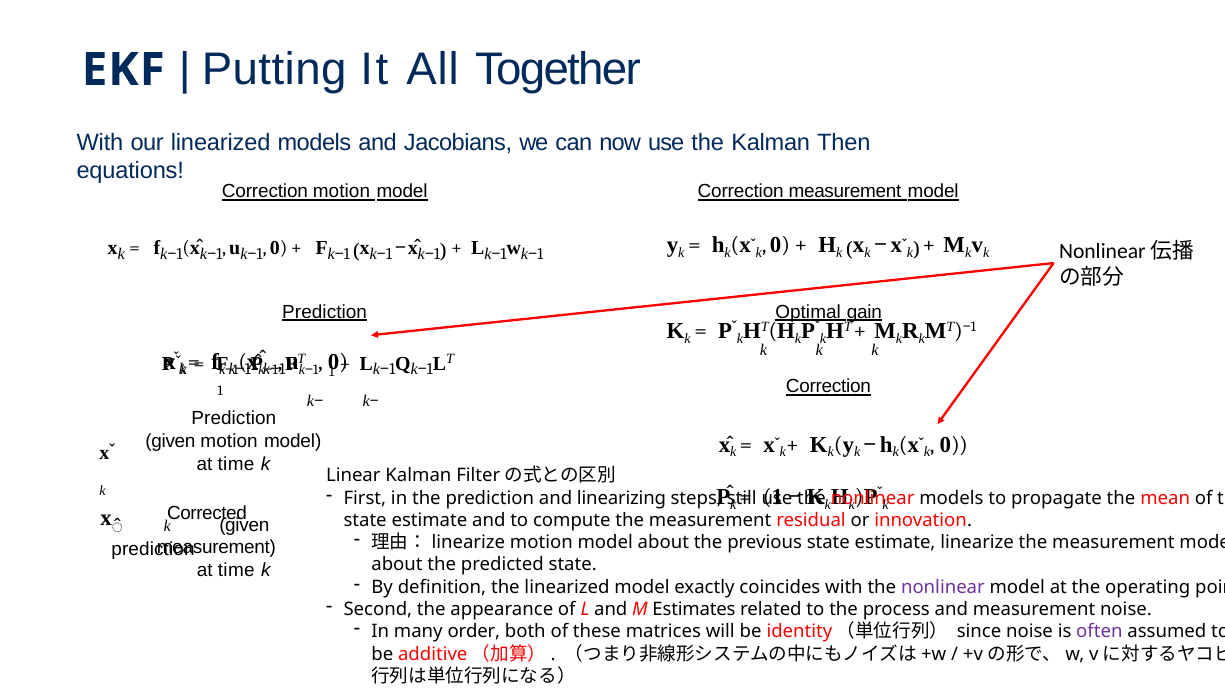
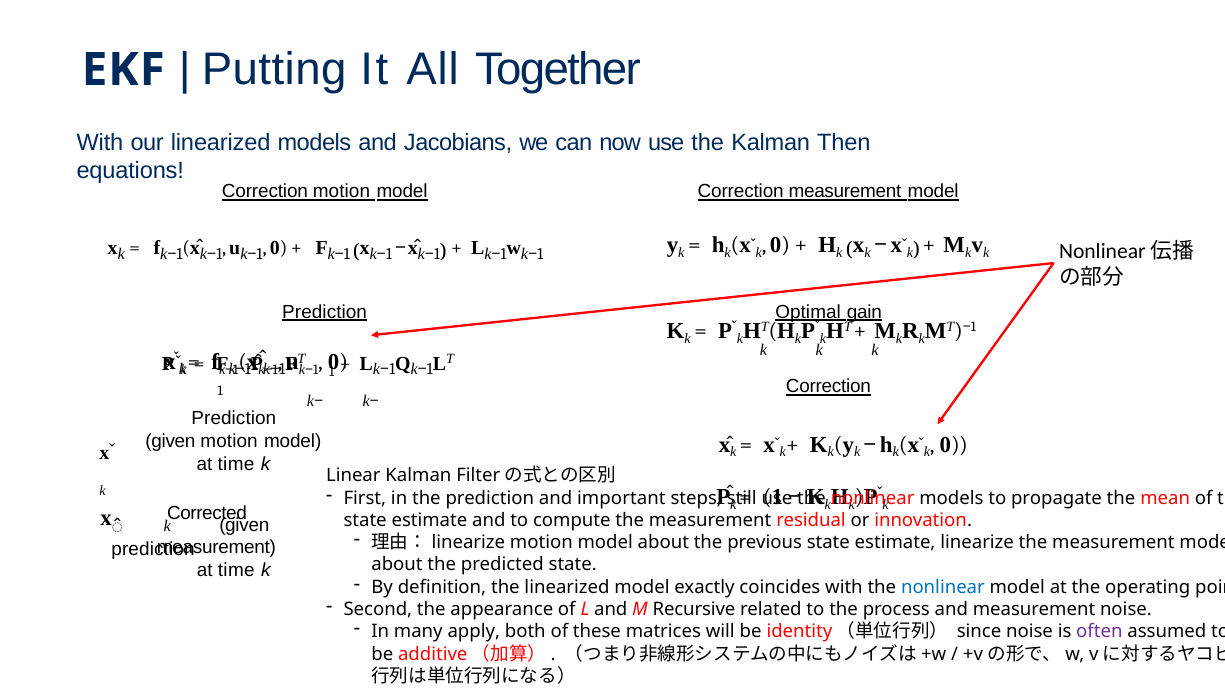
linearizing: linearizing -> important
nonlinear at (943, 587) colour: purple -> blue
Estimates: Estimates -> Recursive
order: order -> apply
